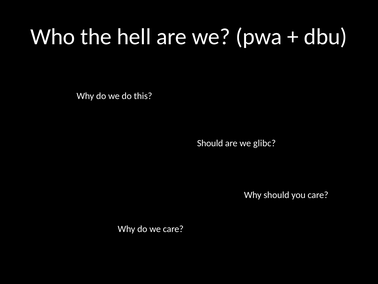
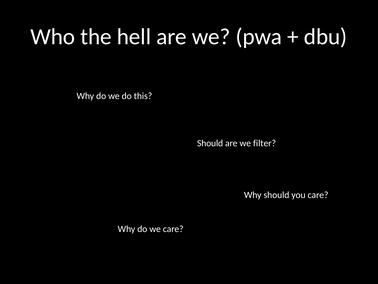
glibc: glibc -> filter
